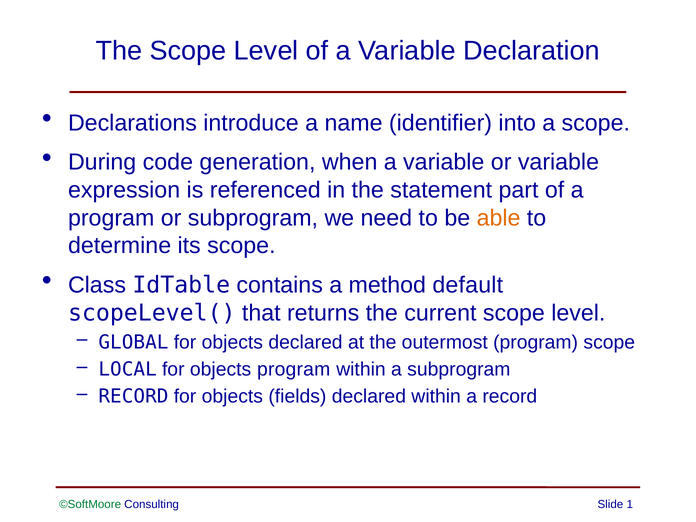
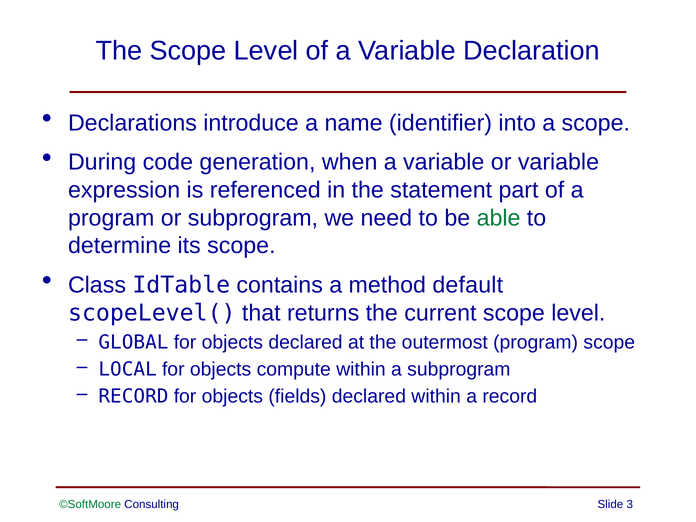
able colour: orange -> green
objects program: program -> compute
1: 1 -> 3
